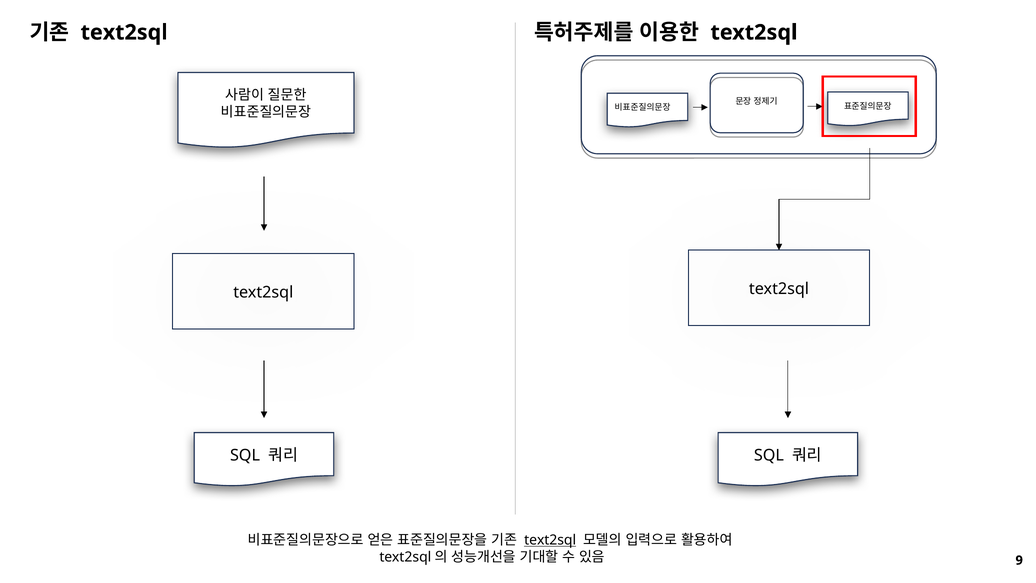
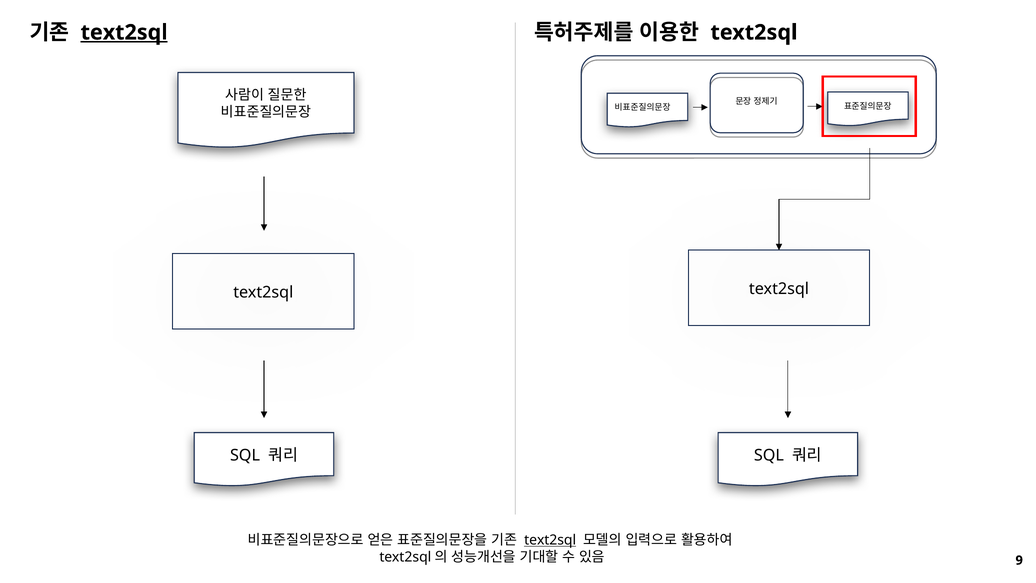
text2sql at (124, 32) underline: none -> present
